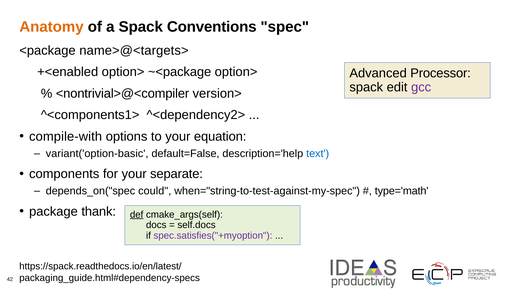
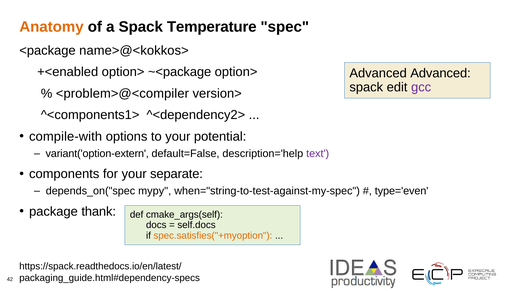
Conventions: Conventions -> Temperature
name>@<targets>: name>@<targets> -> name>@<kokkos>
Advanced Processor: Processor -> Advanced
<nontrivial>@<compiler: <nontrivial>@<compiler -> <problem>@<compiler
equation: equation -> potential
variant('option-basic: variant('option-basic -> variant('option-extern
text colour: blue -> purple
could: could -> mypy
type='math: type='math -> type='even
def underline: present -> none
spec.satisfies("+myoption colour: purple -> orange
